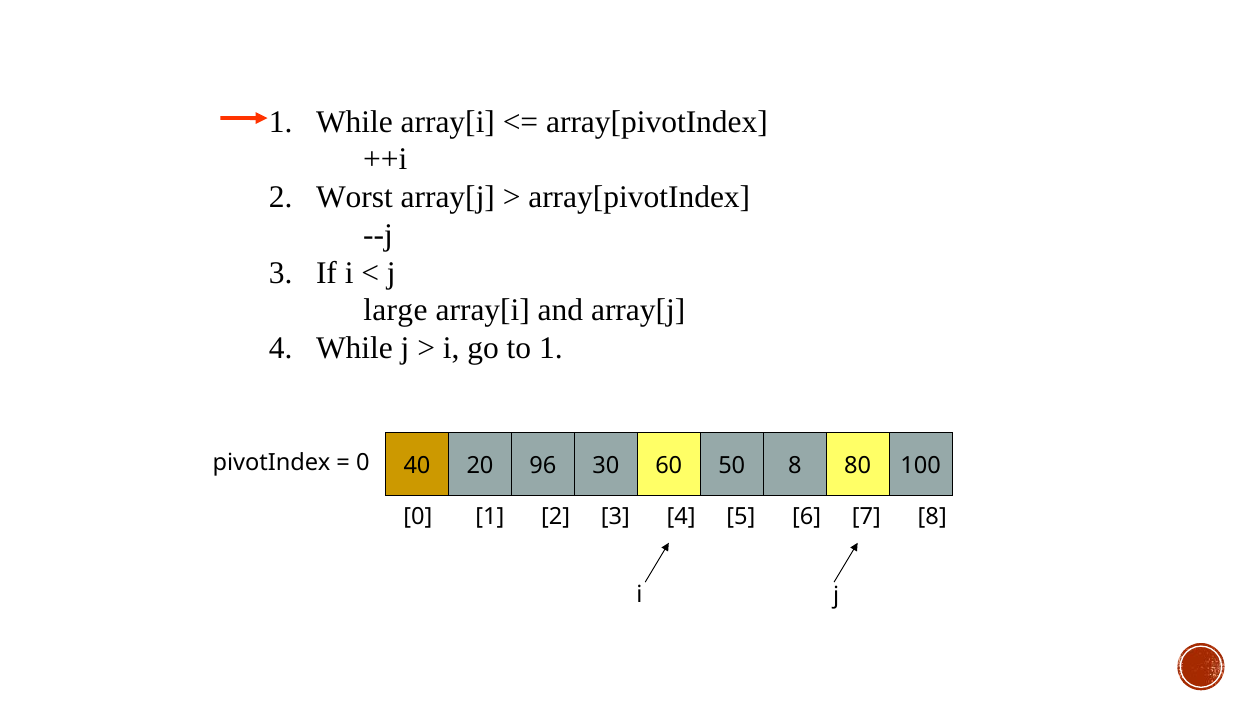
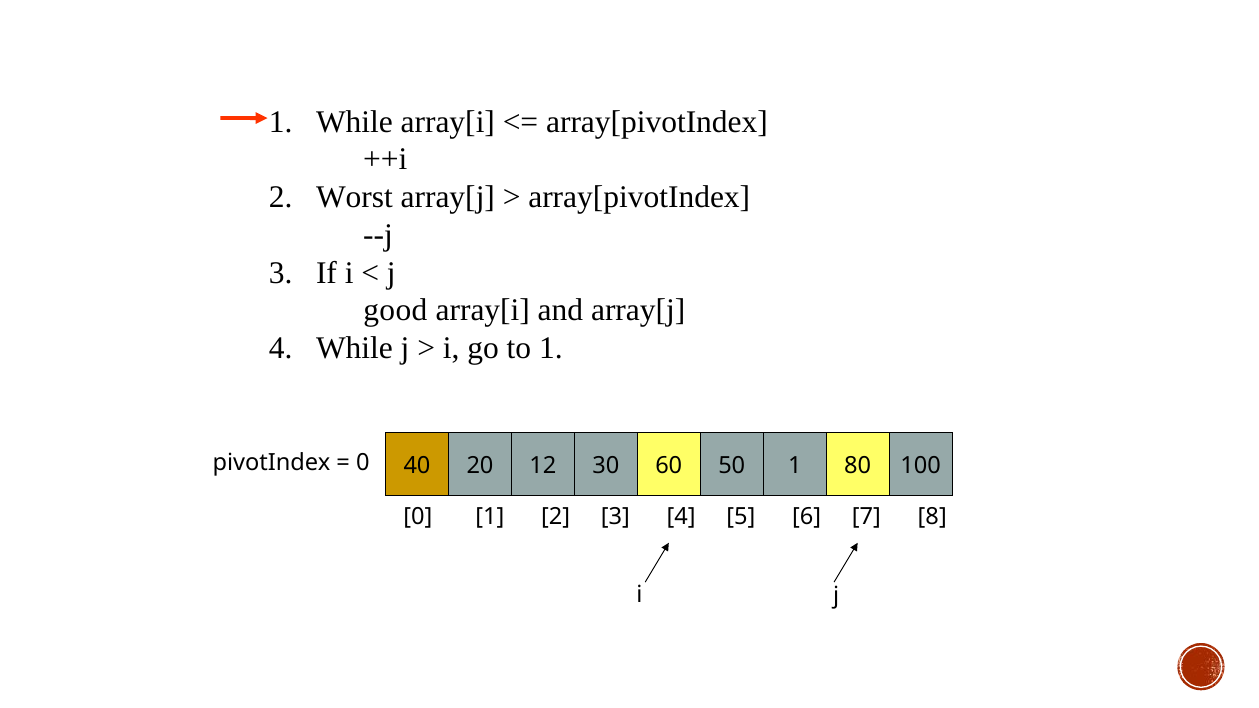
large: large -> good
96: 96 -> 12
50 8: 8 -> 1
